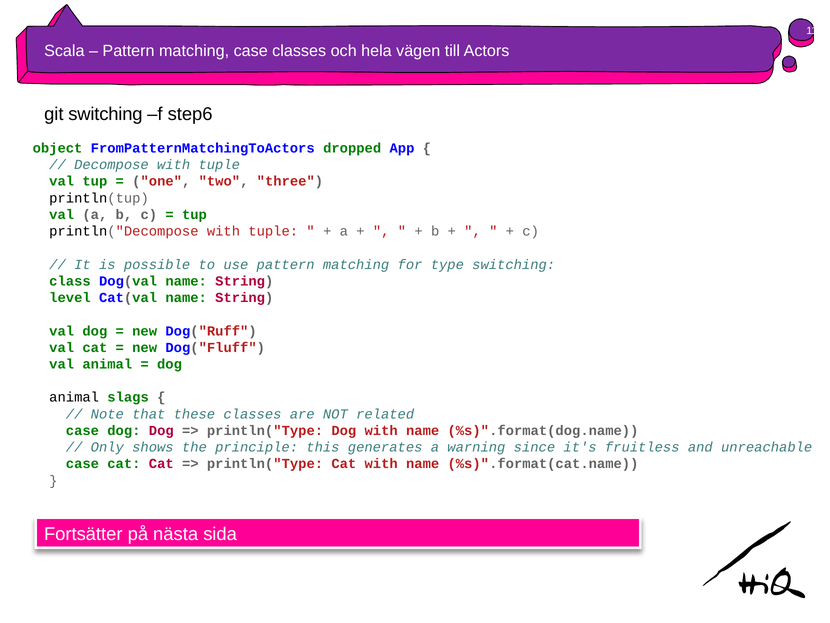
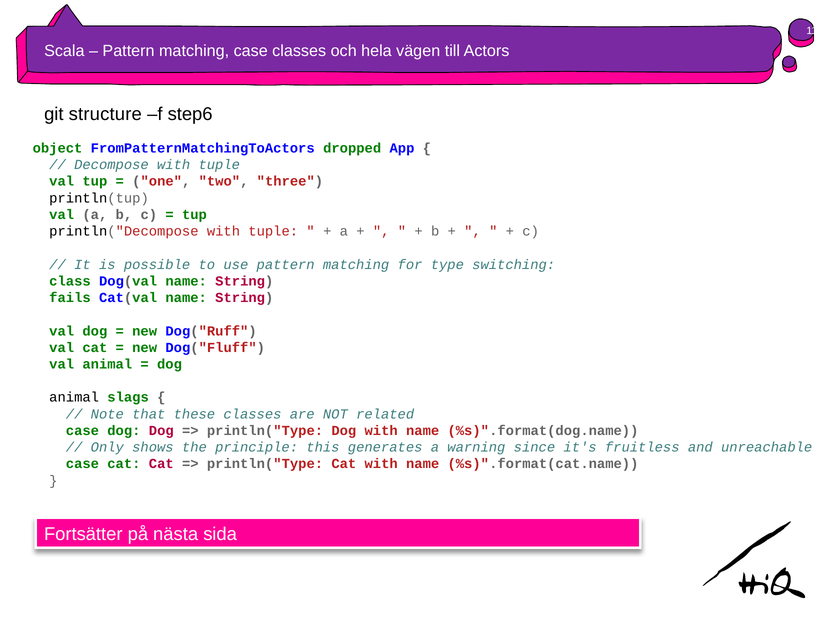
git switching: switching -> structure
level: level -> fails
